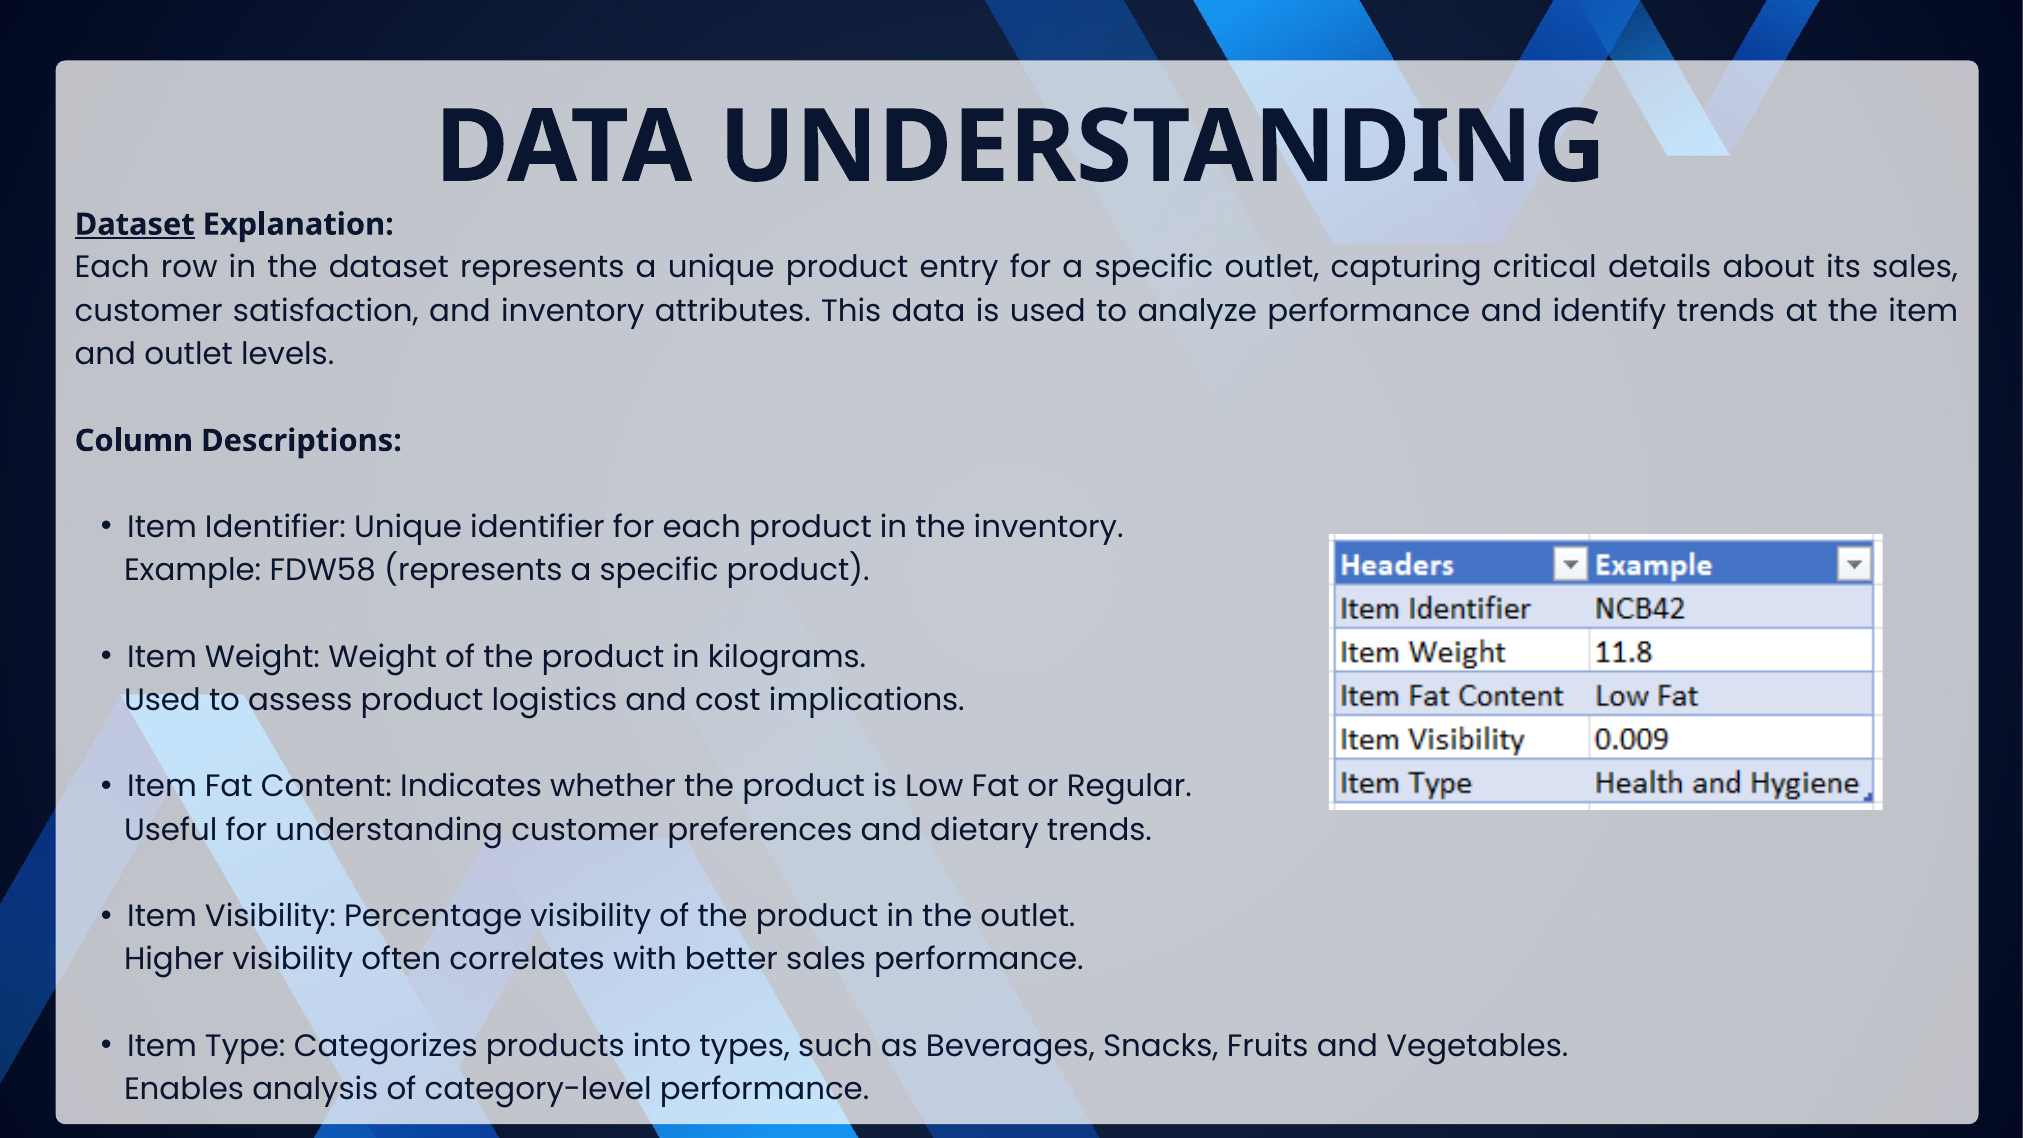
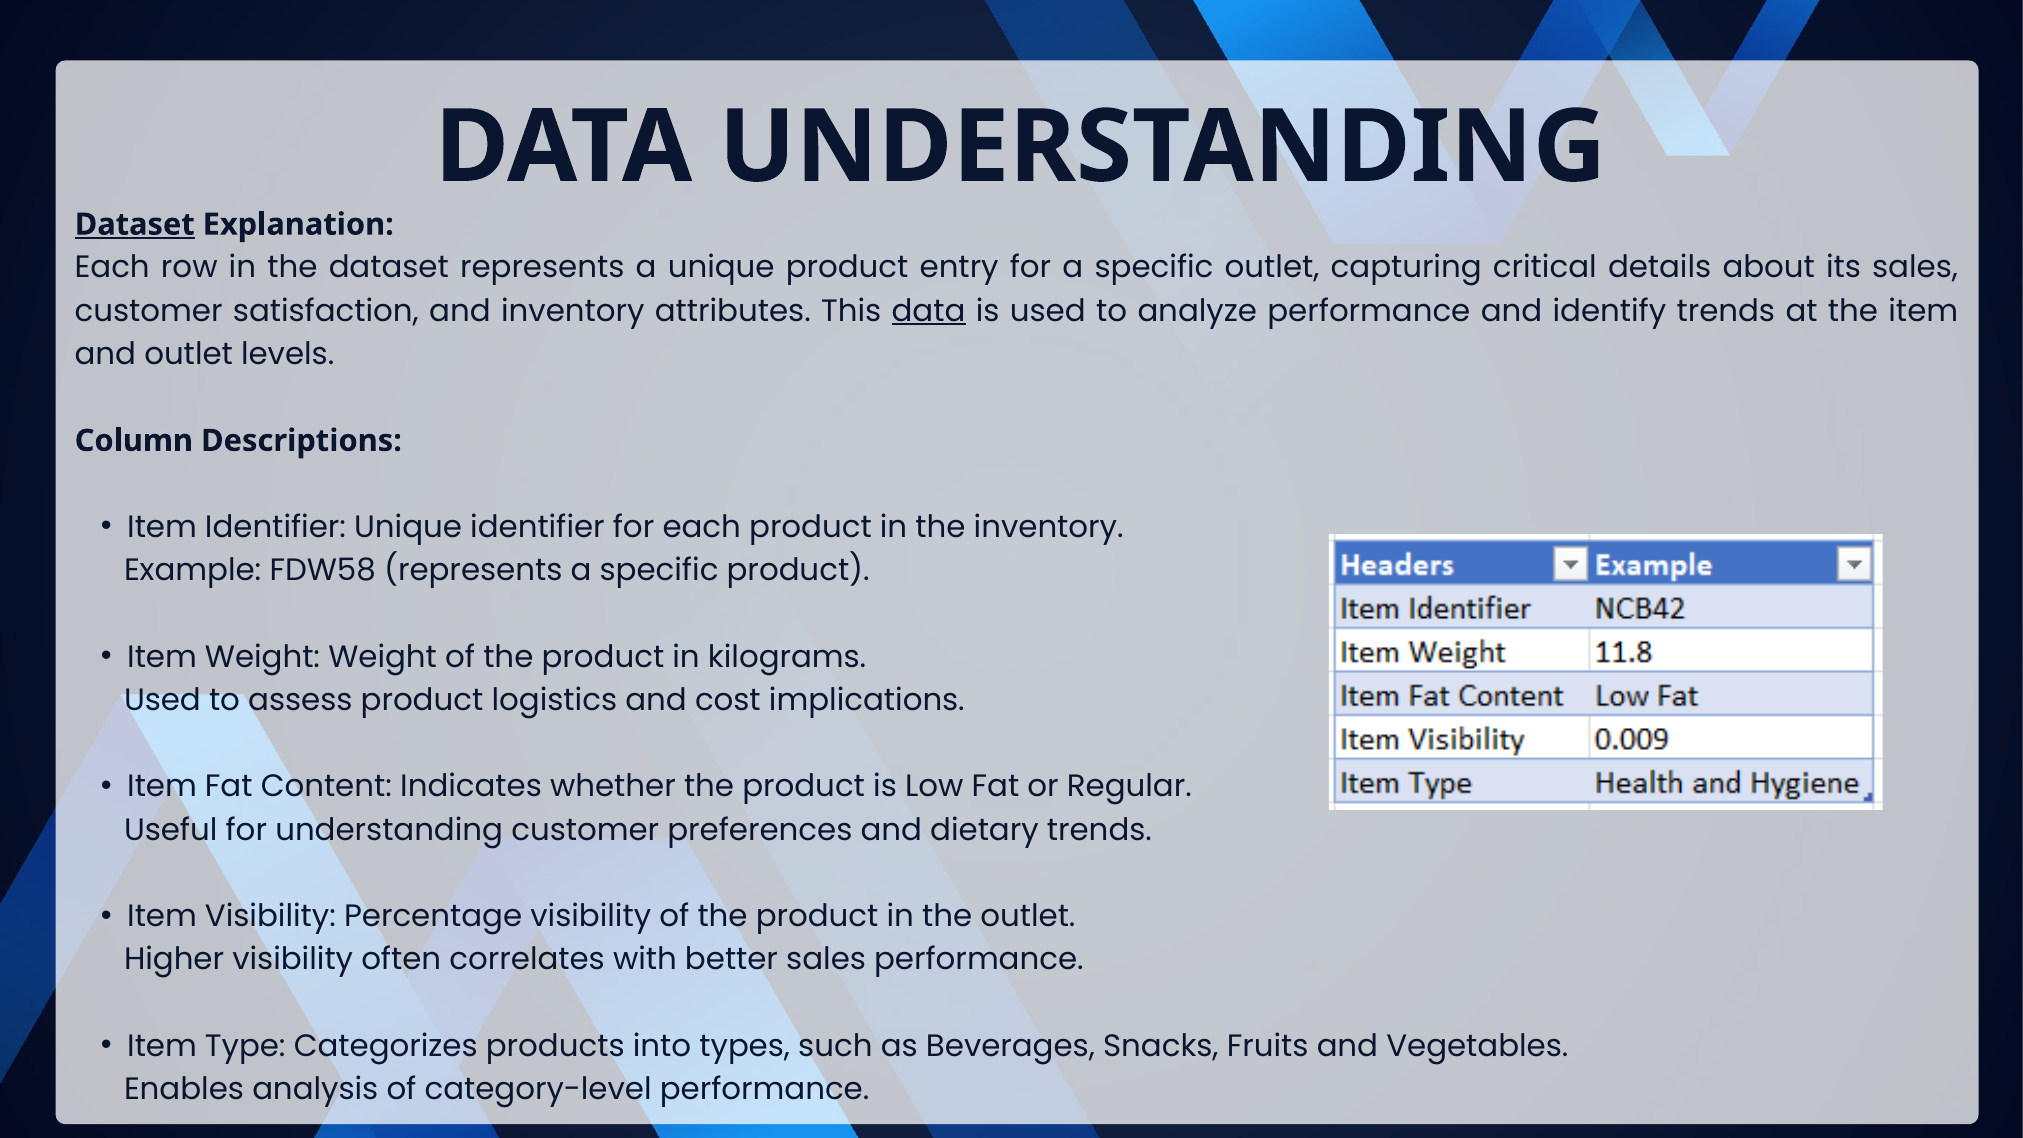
data at (929, 311) underline: none -> present
